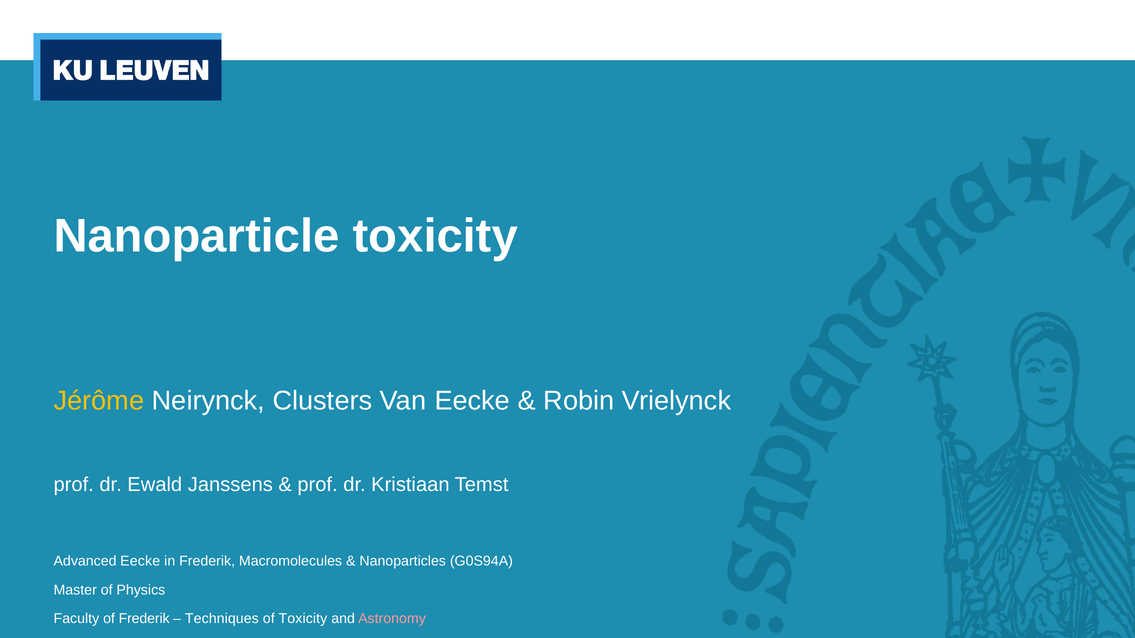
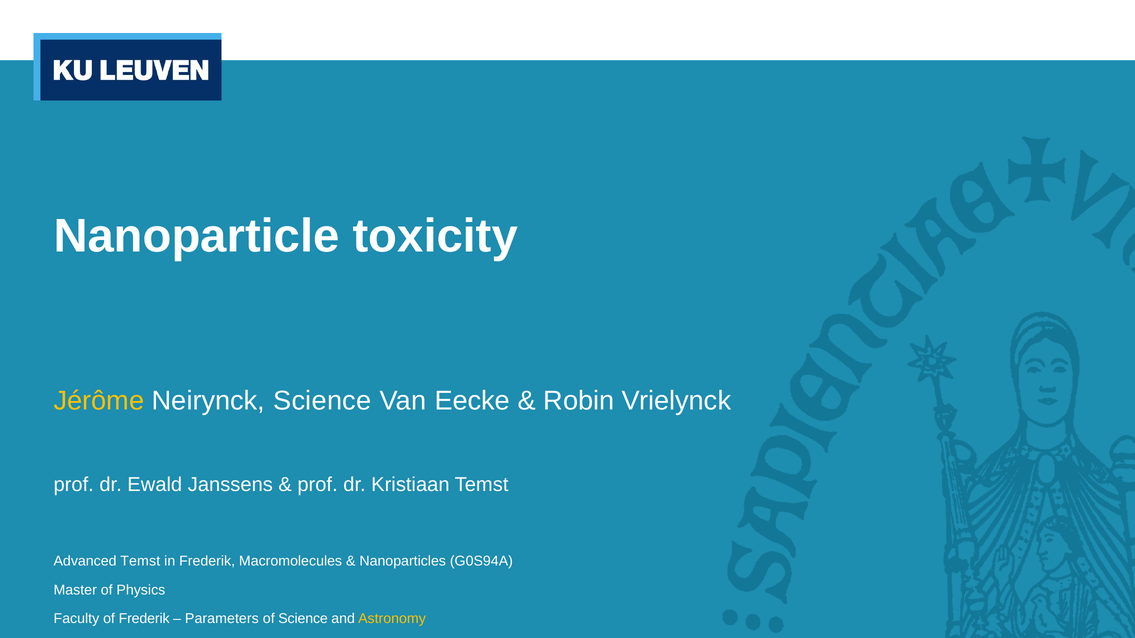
Neirynck Clusters: Clusters -> Science
Advanced Eecke: Eecke -> Temst
Techniques: Techniques -> Parameters
of Toxicity: Toxicity -> Science
Astronomy colour: pink -> yellow
